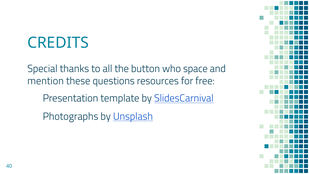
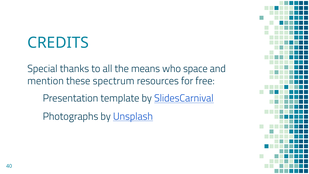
button: button -> means
questions: questions -> spectrum
